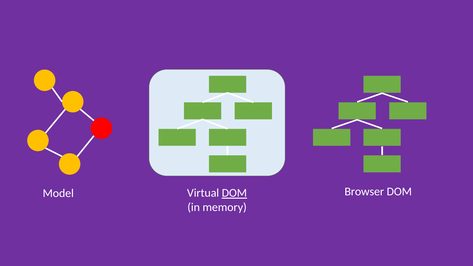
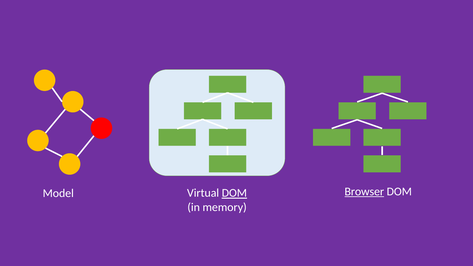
Browser underline: none -> present
